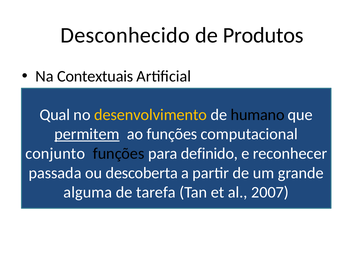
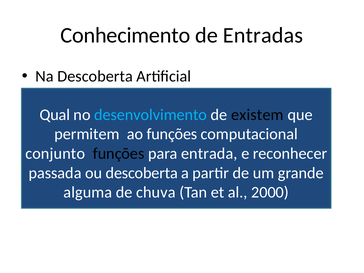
Desconhecido: Desconhecido -> Conhecimento
Produtos: Produtos -> Entradas
Na Contextuais: Contextuais -> Descoberta
desenvolvimento colour: yellow -> light blue
humano: humano -> existem
permitem underline: present -> none
definido: definido -> entrada
tarefa: tarefa -> chuva
2007: 2007 -> 2000
